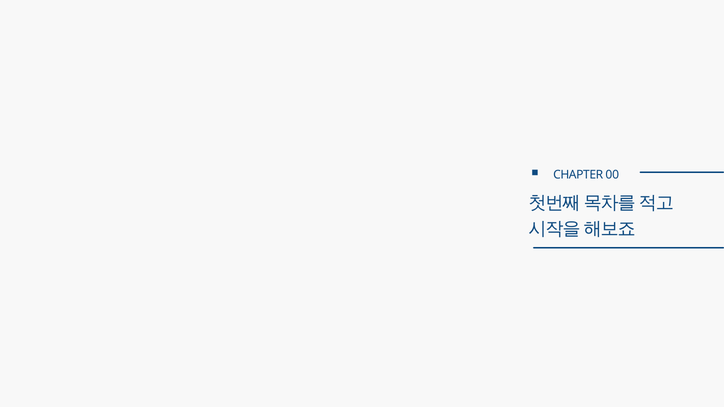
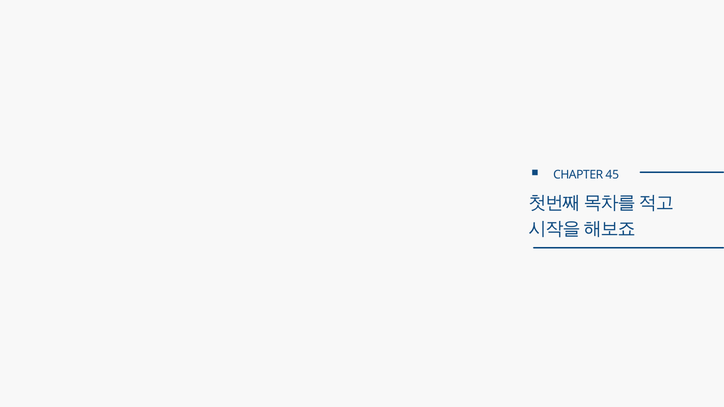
00: 00 -> 45
